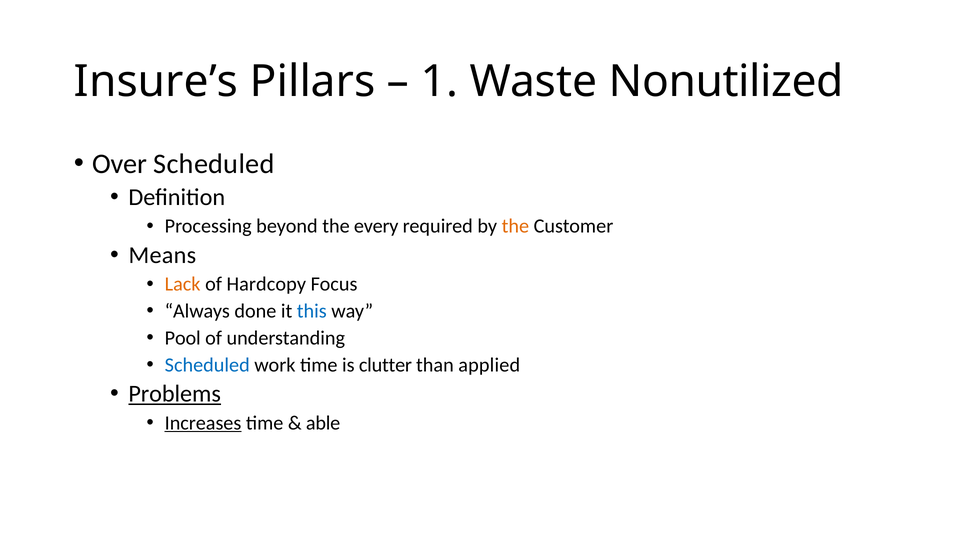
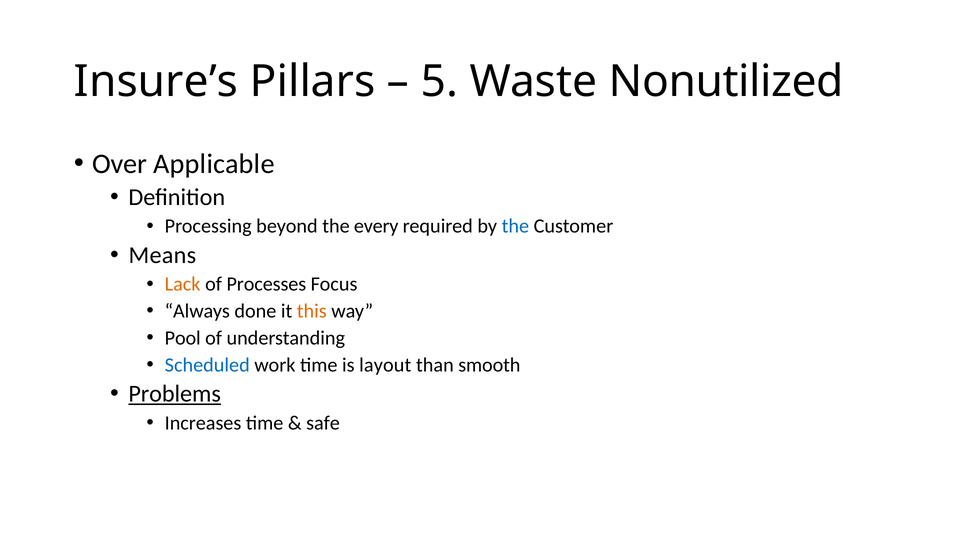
1: 1 -> 5
Over Scheduled: Scheduled -> Applicable
the at (515, 226) colour: orange -> blue
Hardcopy: Hardcopy -> Processes
this colour: blue -> orange
clutter: clutter -> layout
applied: applied -> smooth
Increases underline: present -> none
able: able -> safe
